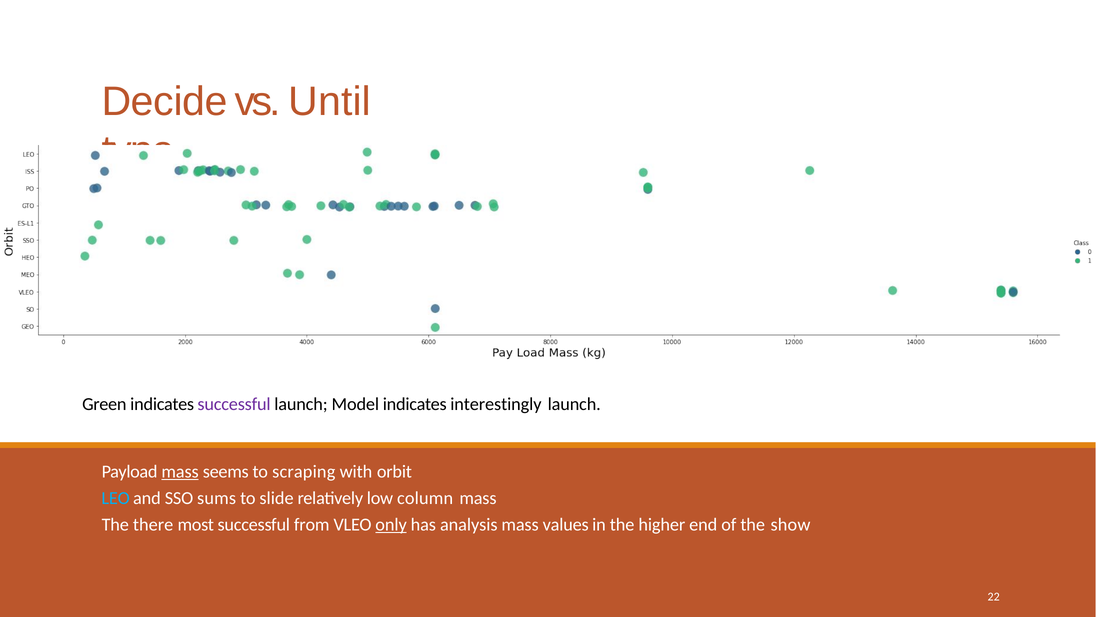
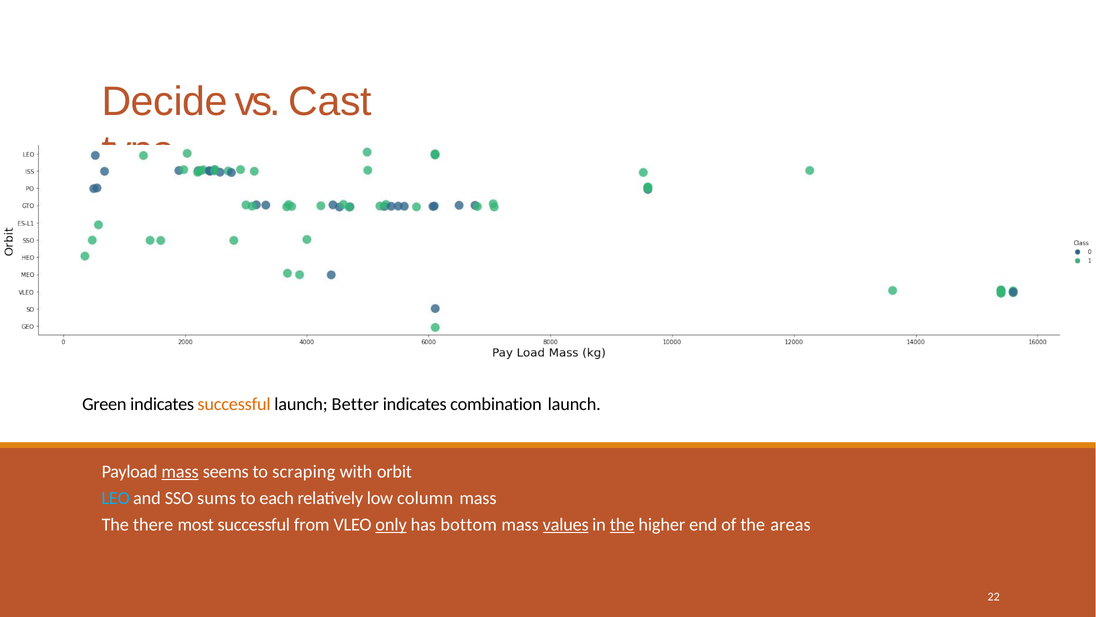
Until: Until -> Cast
successful at (234, 404) colour: purple -> orange
Model: Model -> Better
interestingly: interestingly -> combination
slide: slide -> each
analysis: analysis -> bottom
values underline: none -> present
the at (622, 524) underline: none -> present
show: show -> areas
